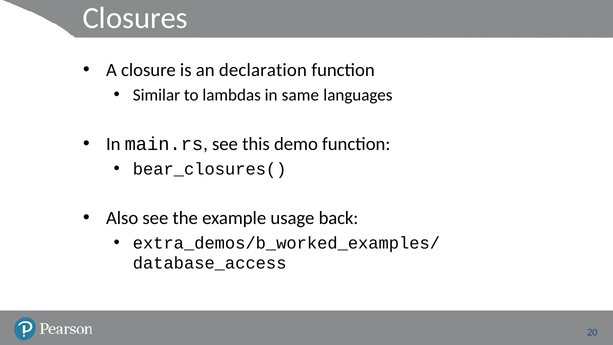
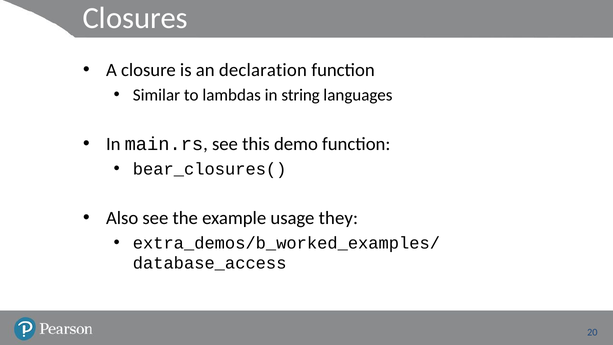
same: same -> string
back: back -> they
